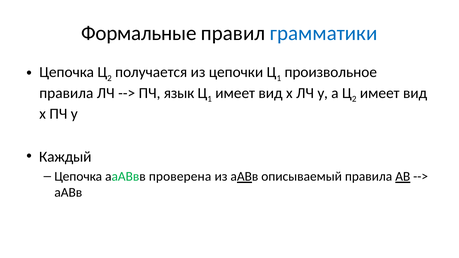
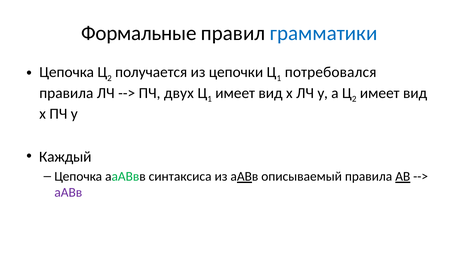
произвольное: произвольное -> потребовался
язык: язык -> двух
проверена: проверена -> синтаксиса
аАВв at (68, 193) colour: black -> purple
